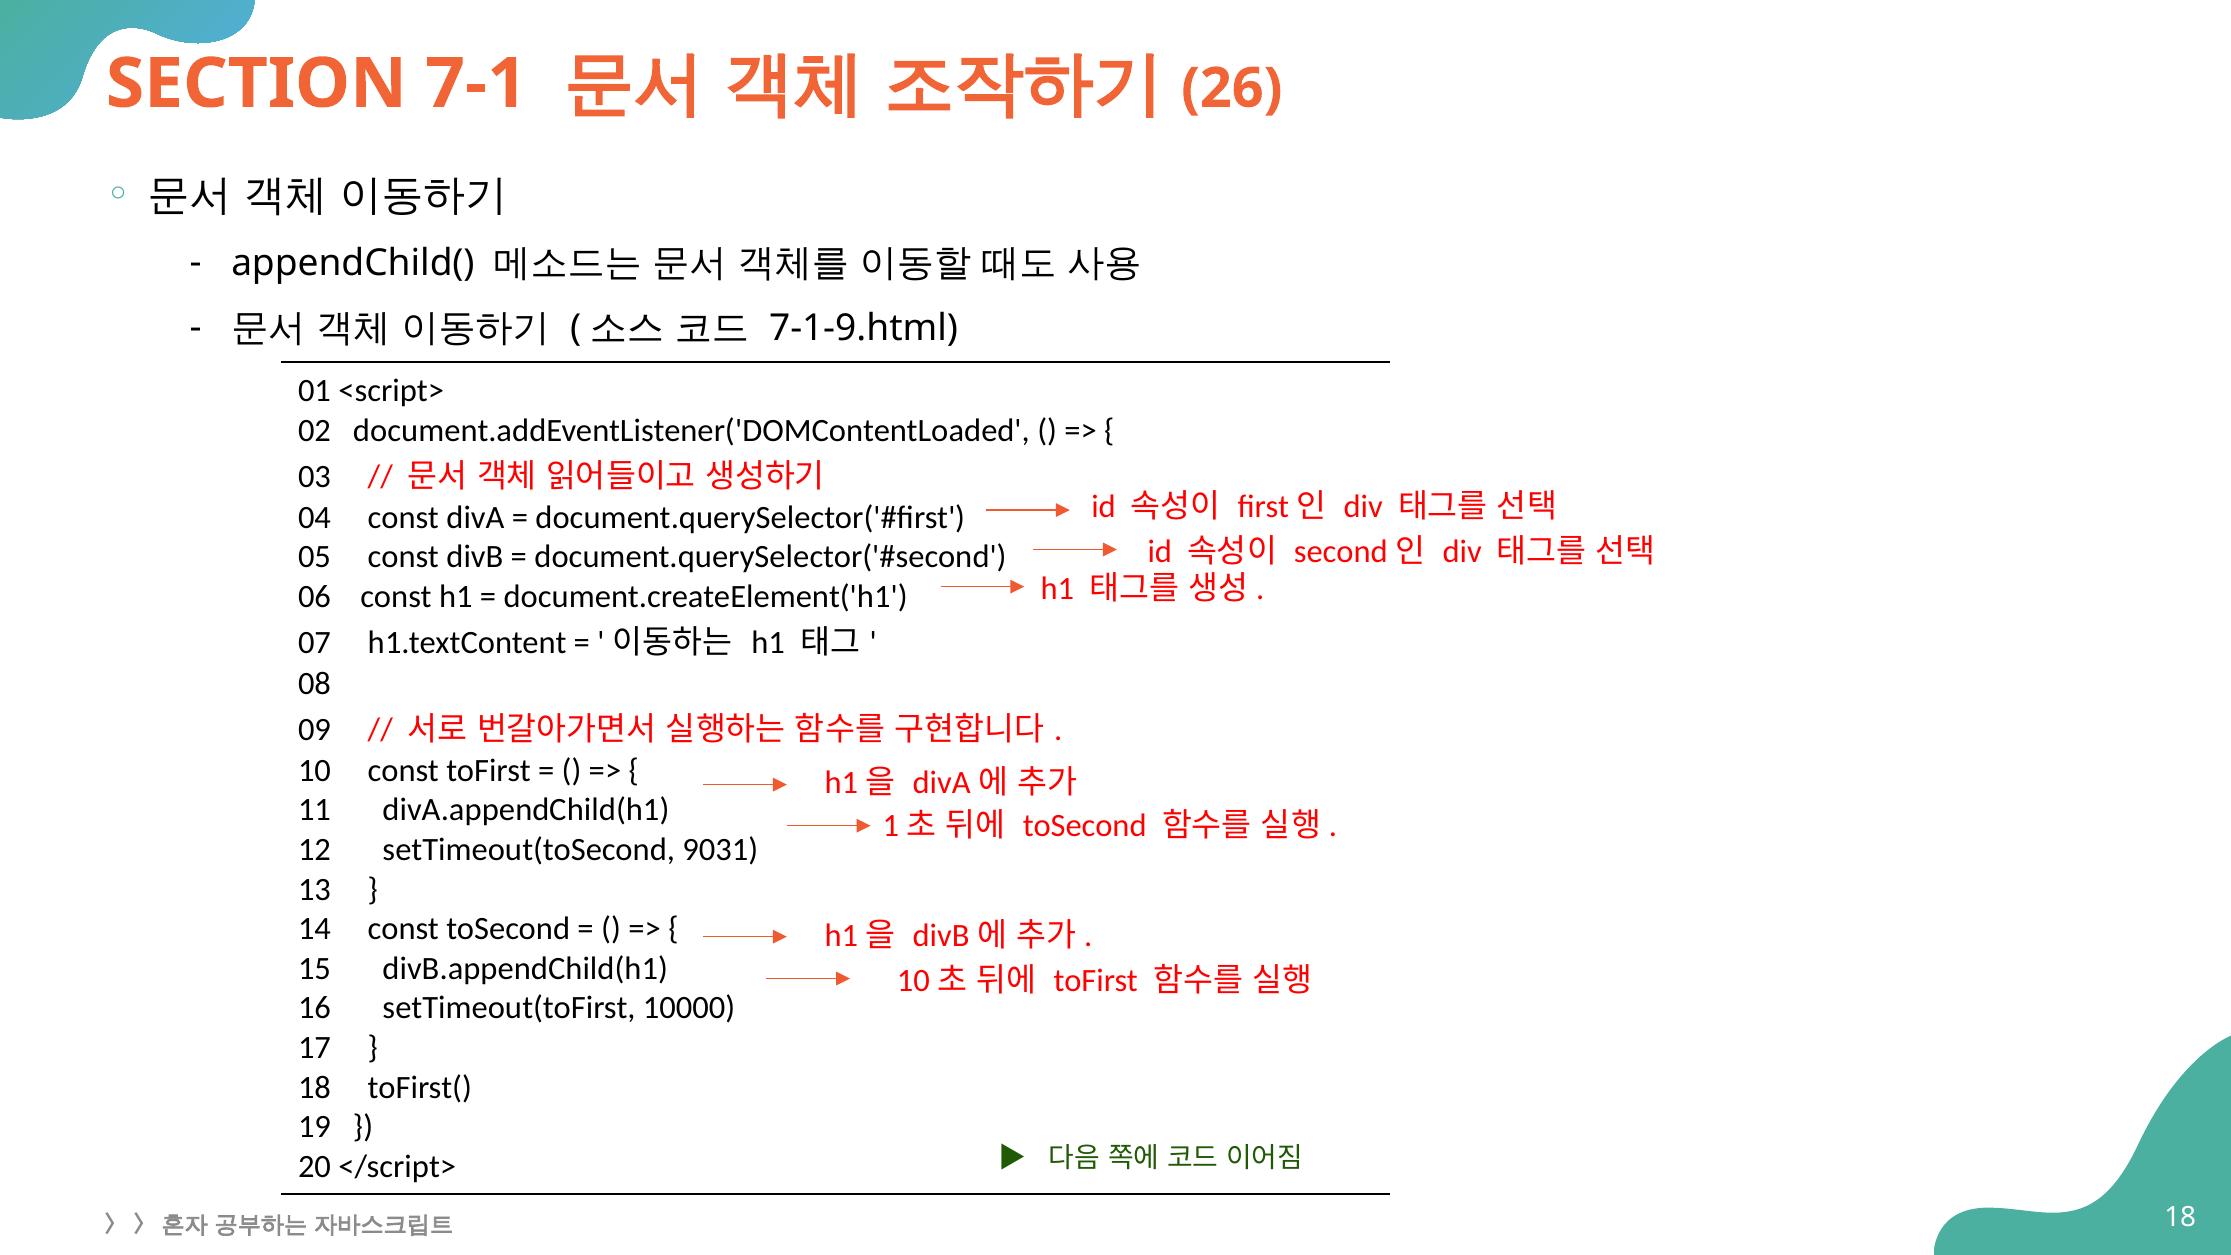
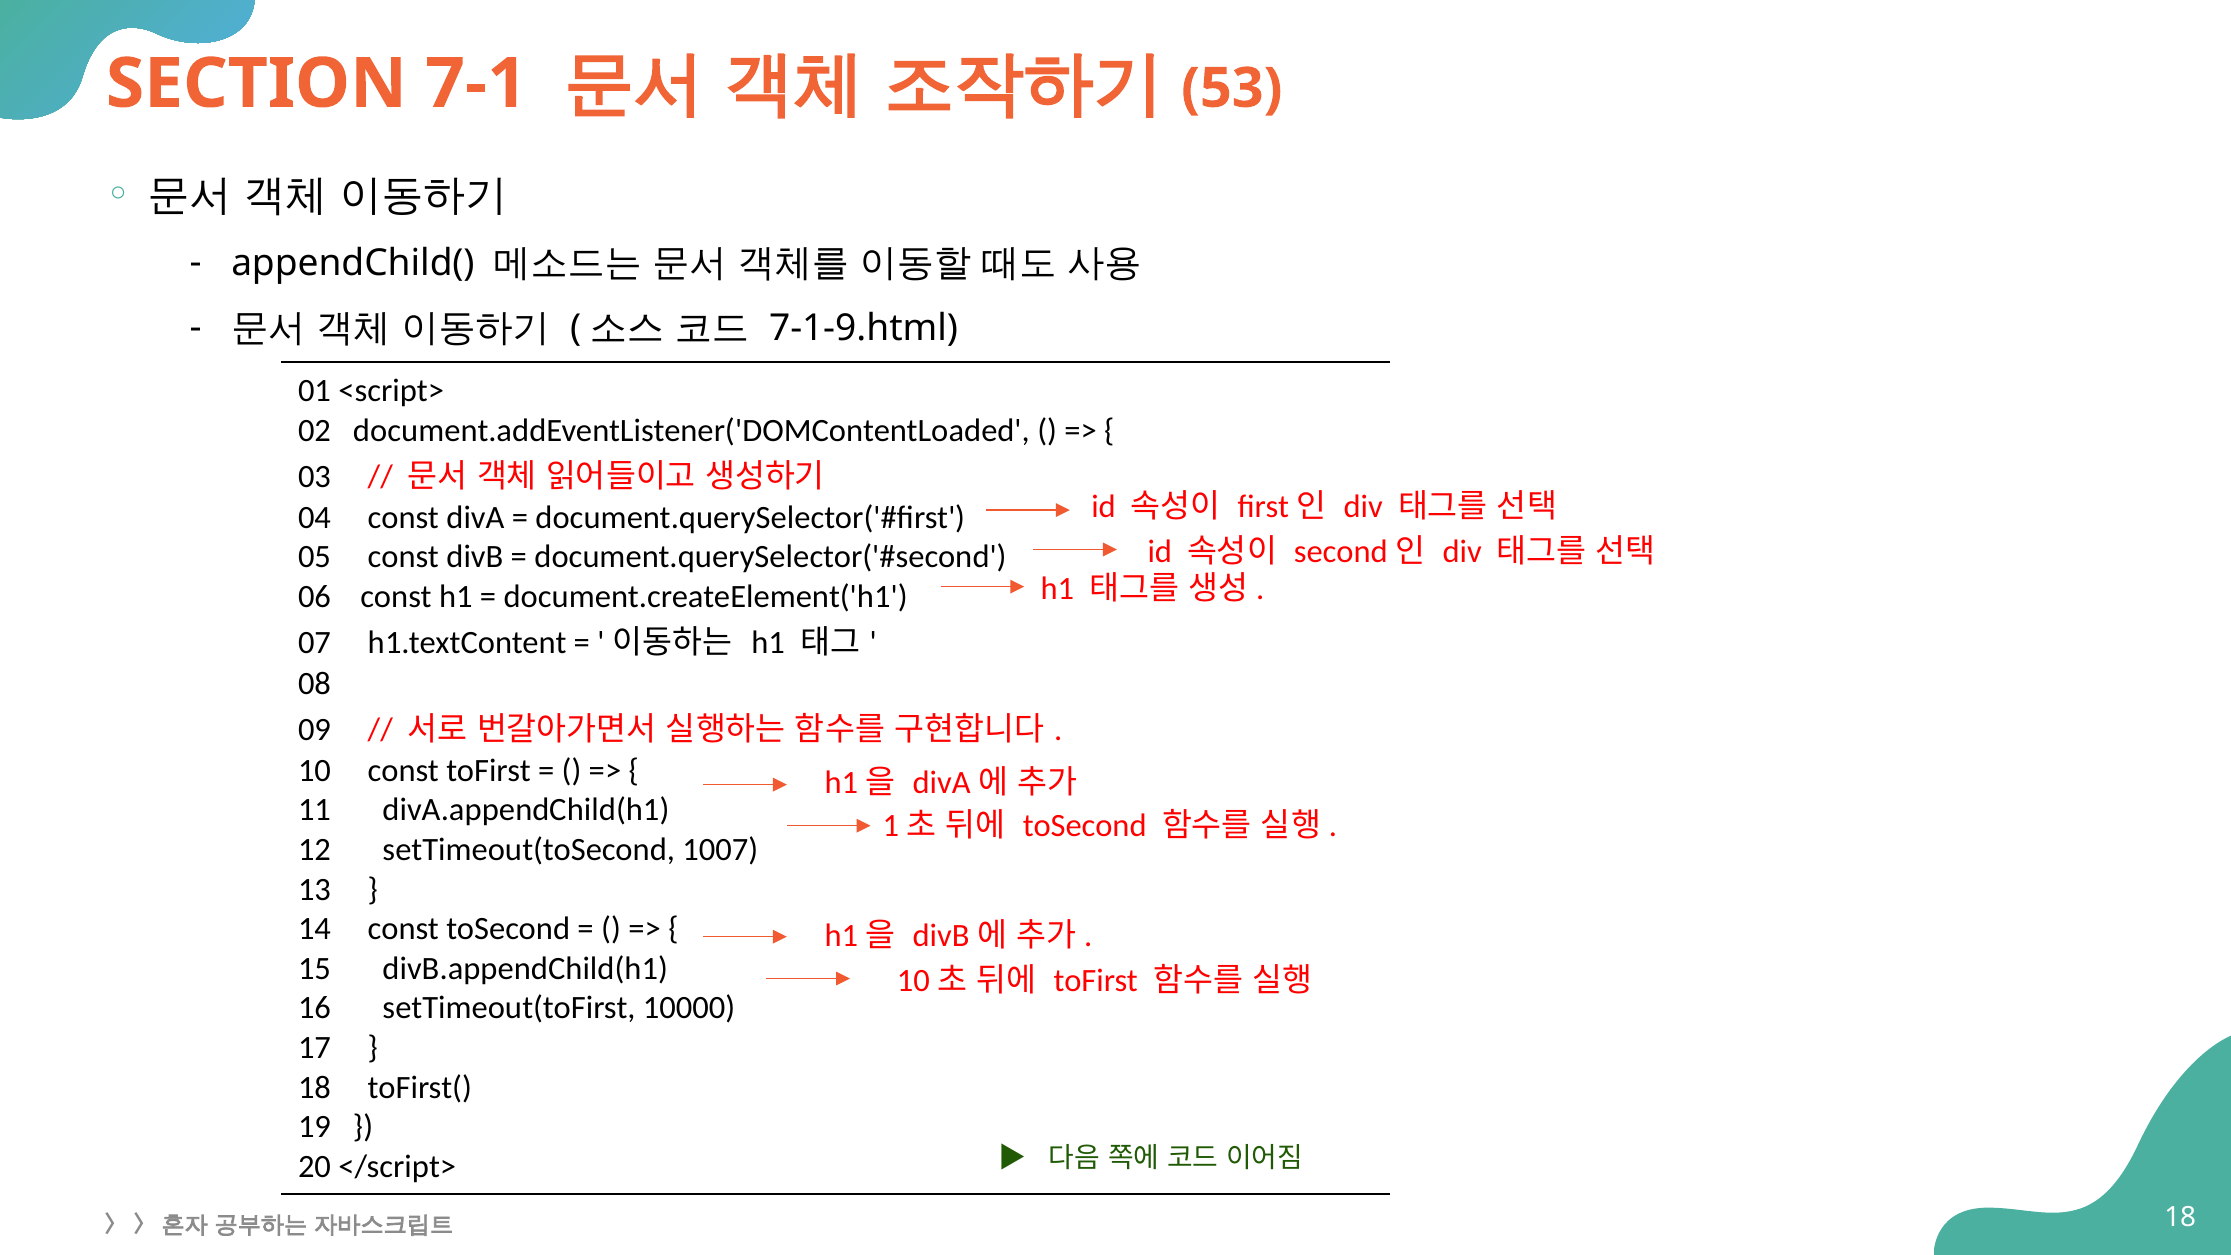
26: 26 -> 53
9031: 9031 -> 1007
